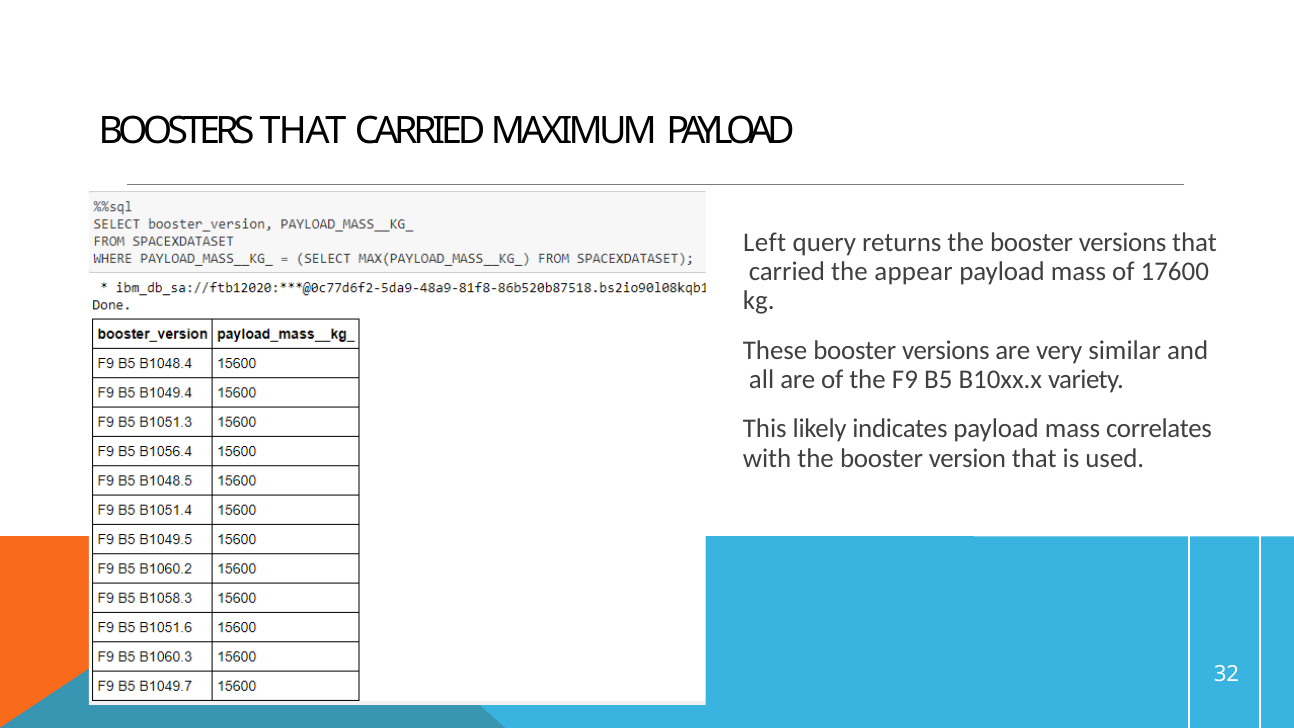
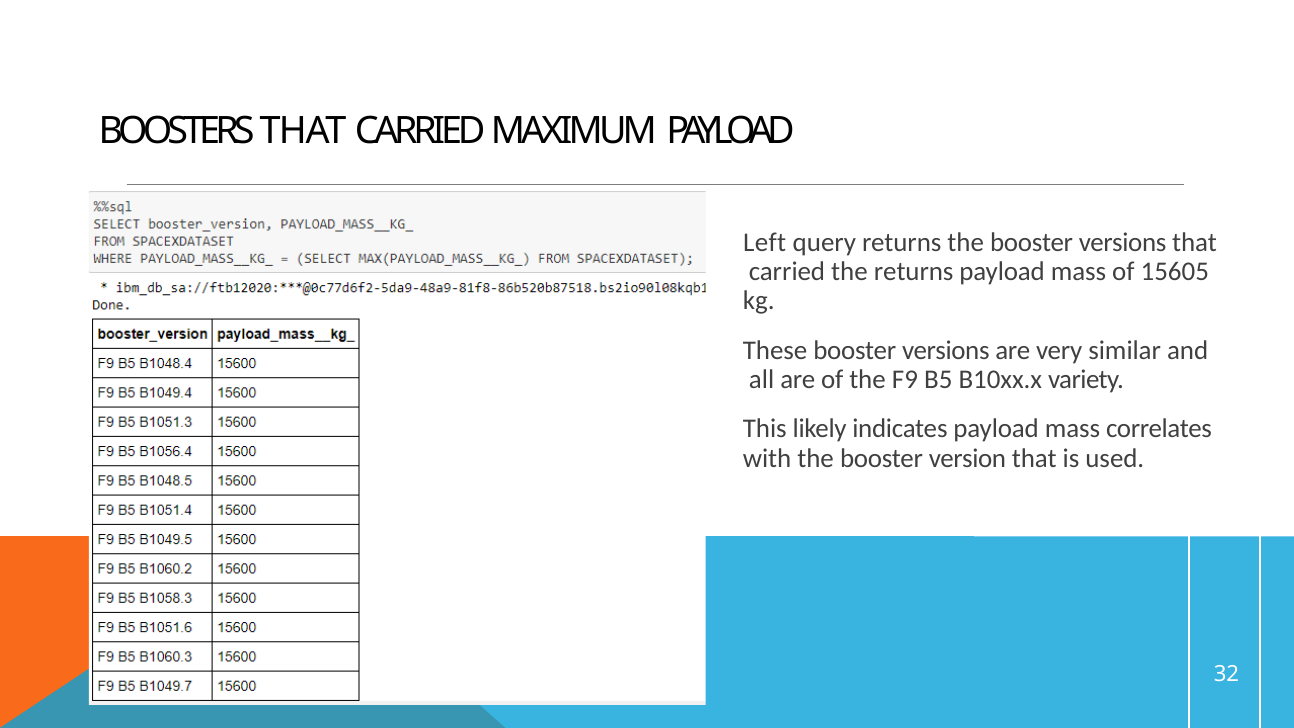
the appear: appear -> returns
17600: 17600 -> 15605
